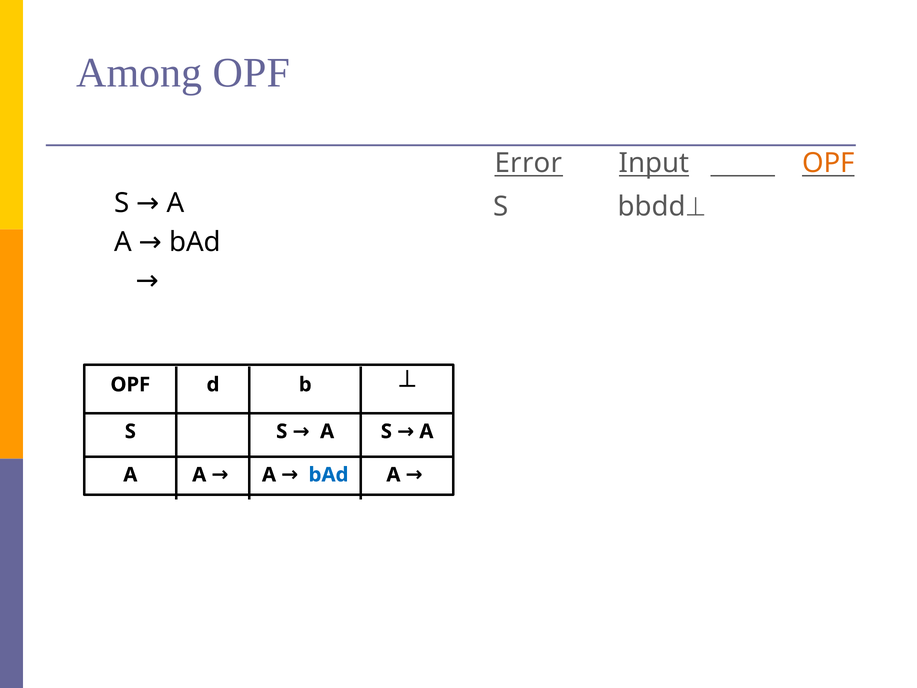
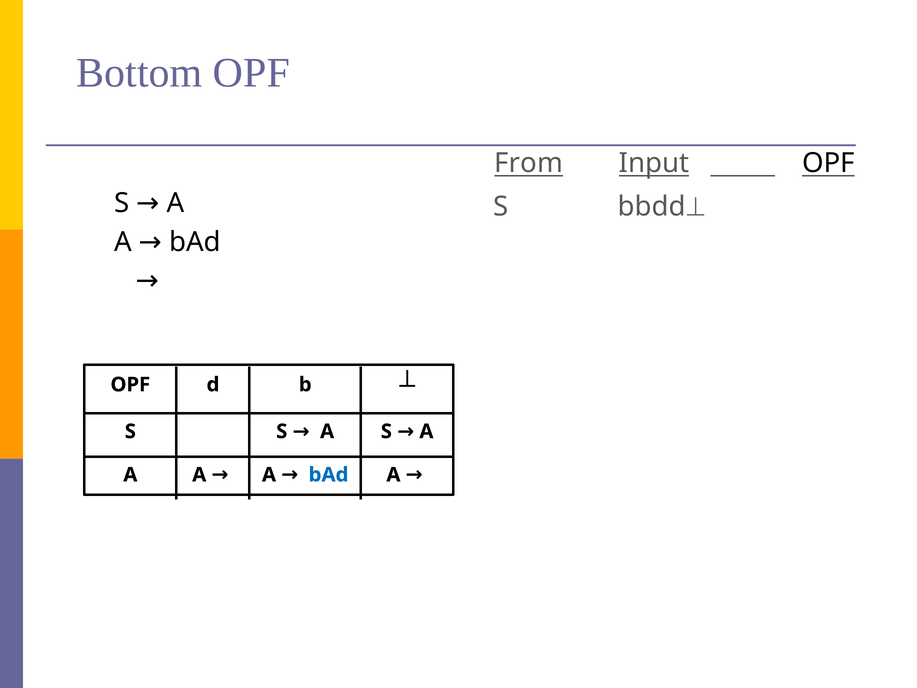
Among: Among -> Bottom
Error: Error -> From
OPF at (828, 163) colour: orange -> black
